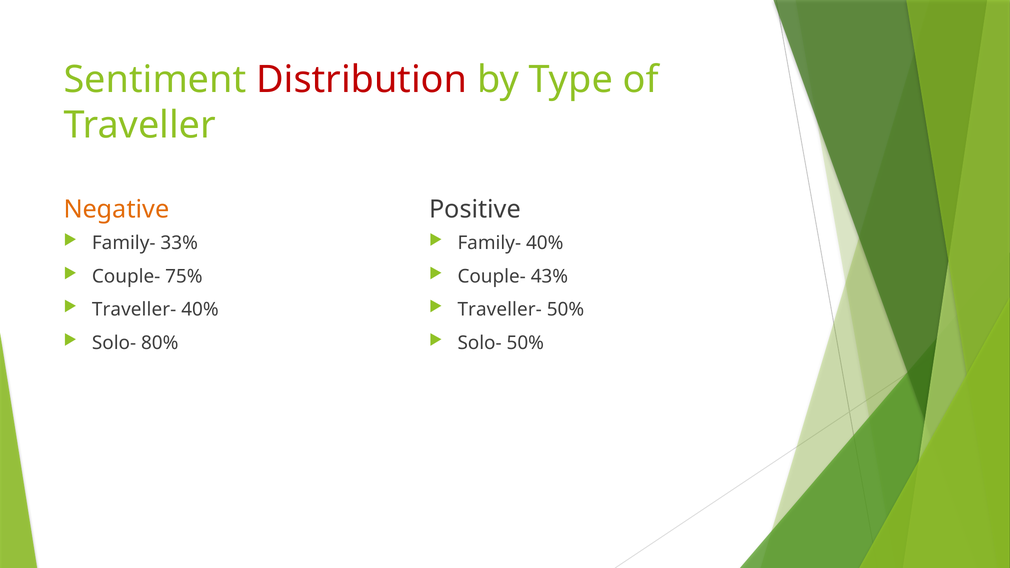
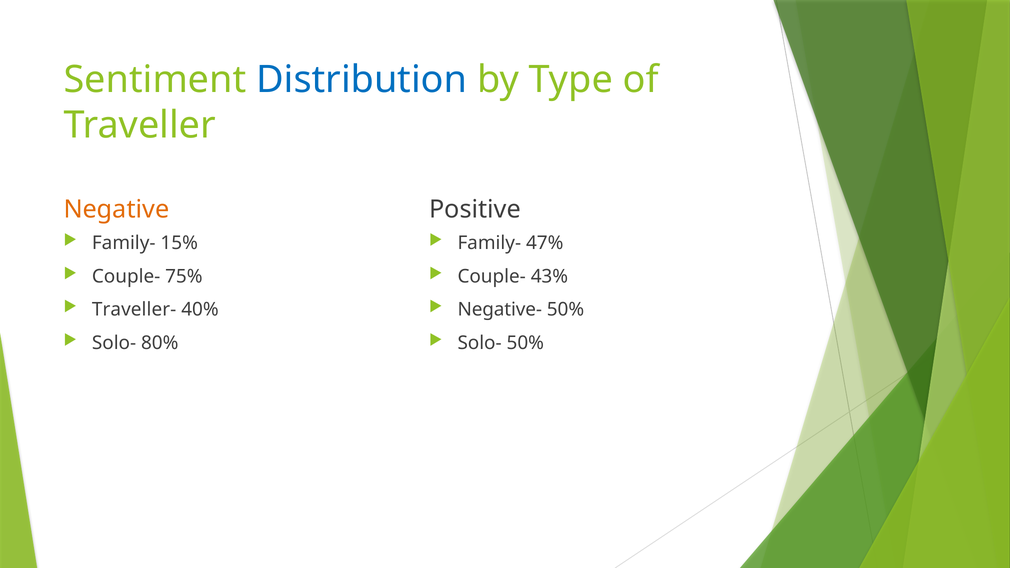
Distribution colour: red -> blue
33%: 33% -> 15%
Family- 40%: 40% -> 47%
Traveller- at (500, 310): Traveller- -> Negative-
